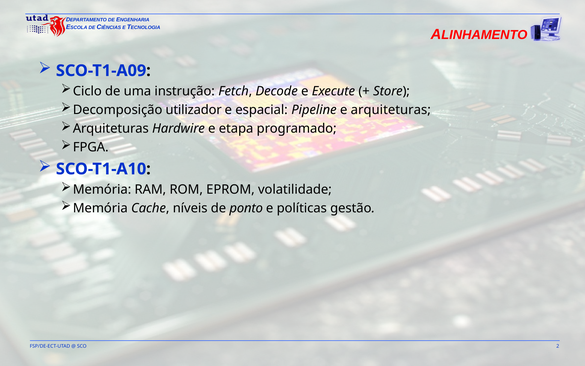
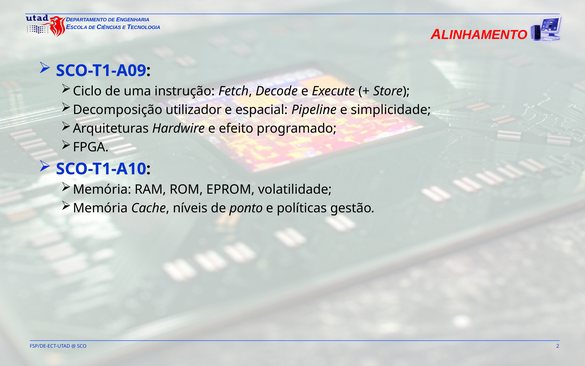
e arquiteturas: arquiteturas -> simplicidade
etapa: etapa -> efeito
